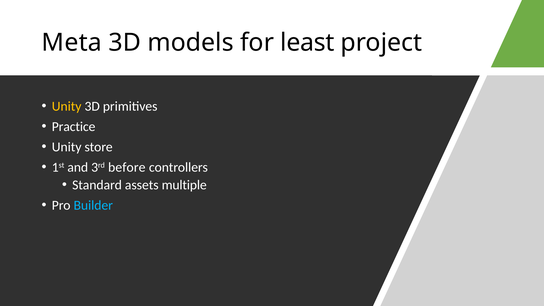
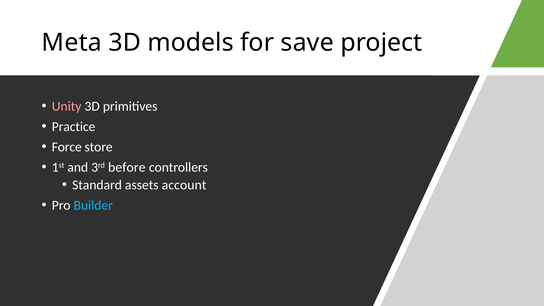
least: least -> save
Unity at (67, 106) colour: yellow -> pink
Unity at (67, 147): Unity -> Force
multiple: multiple -> account
